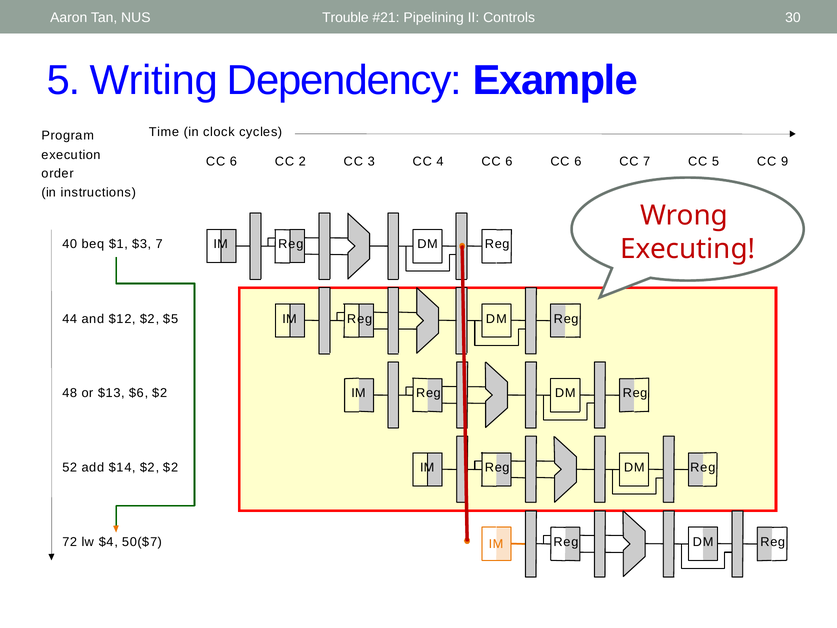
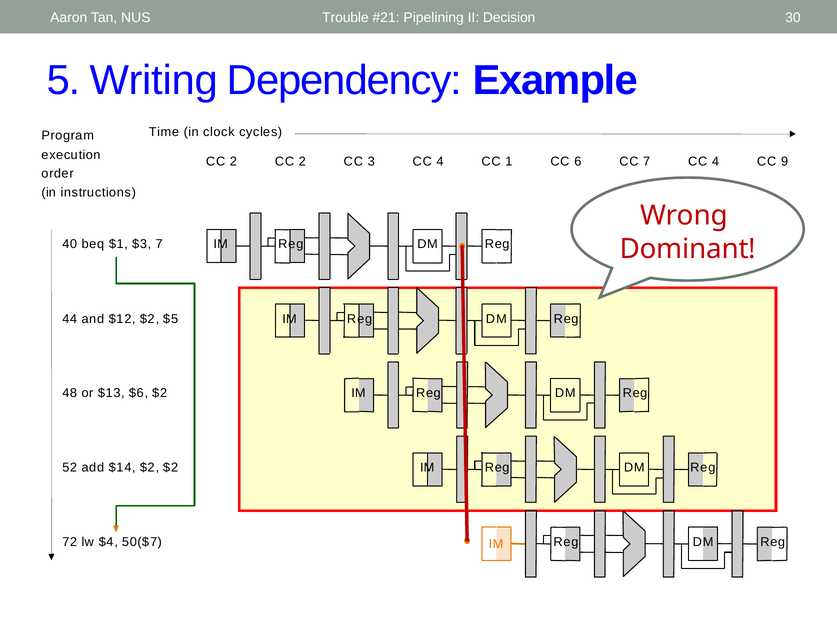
Controls: Controls -> Decision
6 at (233, 162): 6 -> 2
6 at (509, 162): 6 -> 1
5 at (715, 162): 5 -> 4
Executing: Executing -> Dominant
